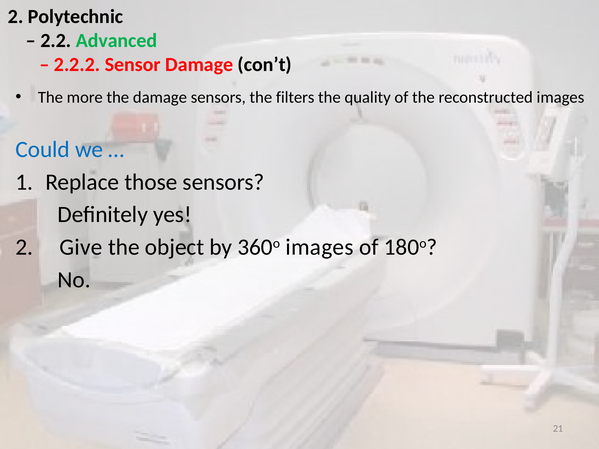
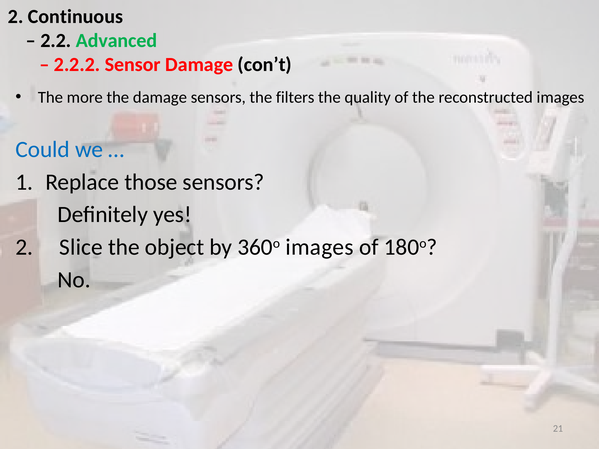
Polytechnic: Polytechnic -> Continuous
Give: Give -> Slice
